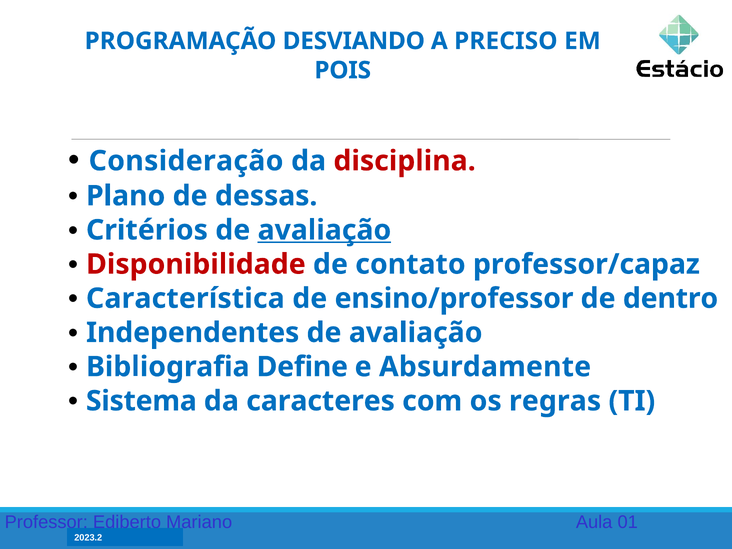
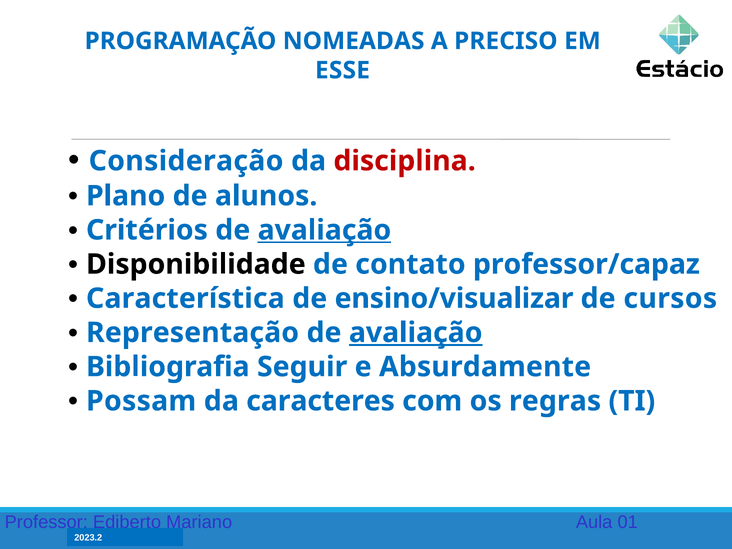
DESVIANDO: DESVIANDO -> NOMEADAS
POIS: POIS -> ESSE
dessas: dessas -> alunos
Disponibilidade colour: red -> black
ensino/professor: ensino/professor -> ensino/visualizar
dentro: dentro -> cursos
Independentes: Independentes -> Representação
avaliação at (416, 333) underline: none -> present
Define: Define -> Seguir
Sistema: Sistema -> Possam
